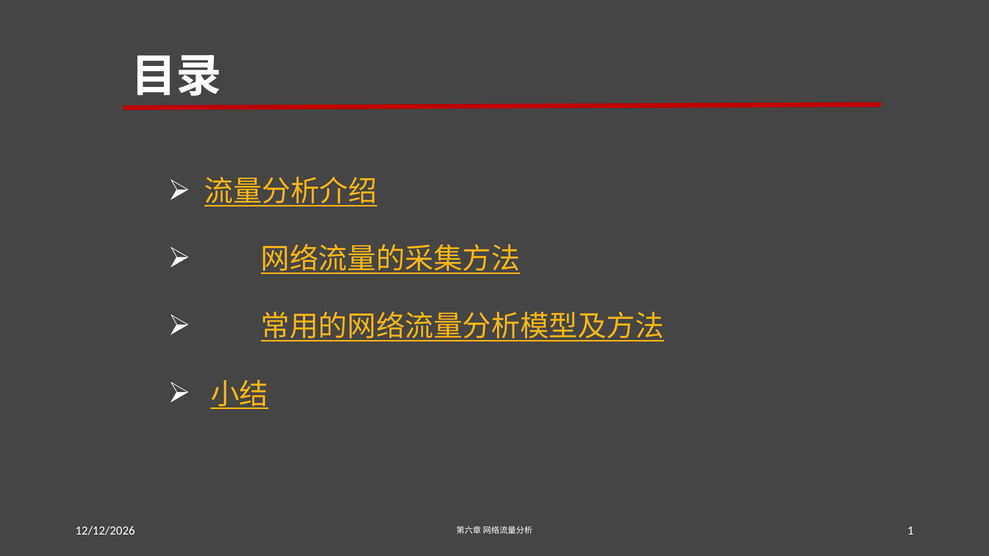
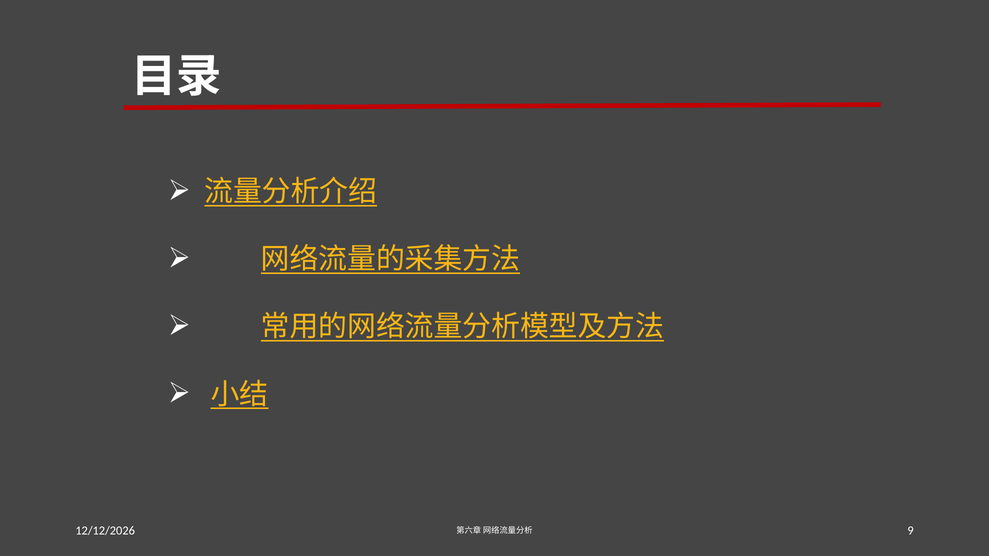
1: 1 -> 9
